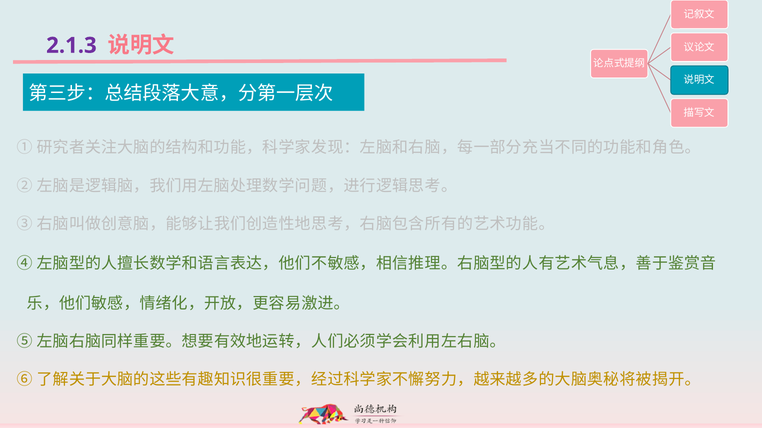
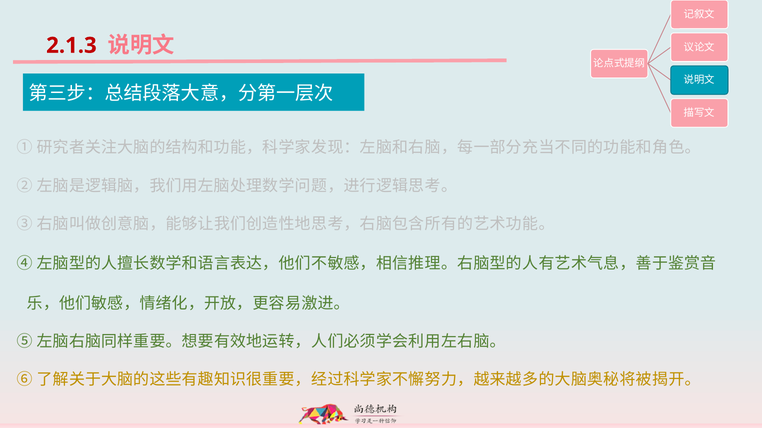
2.1.3 colour: purple -> red
